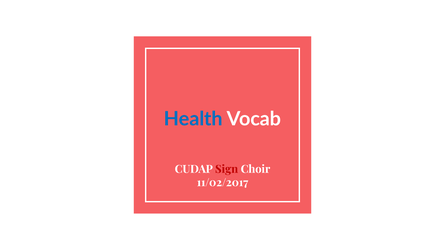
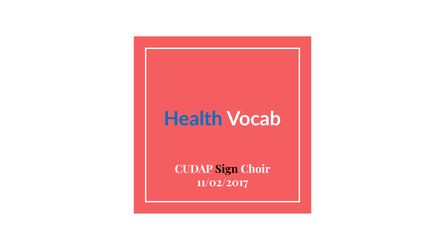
Sign colour: red -> black
